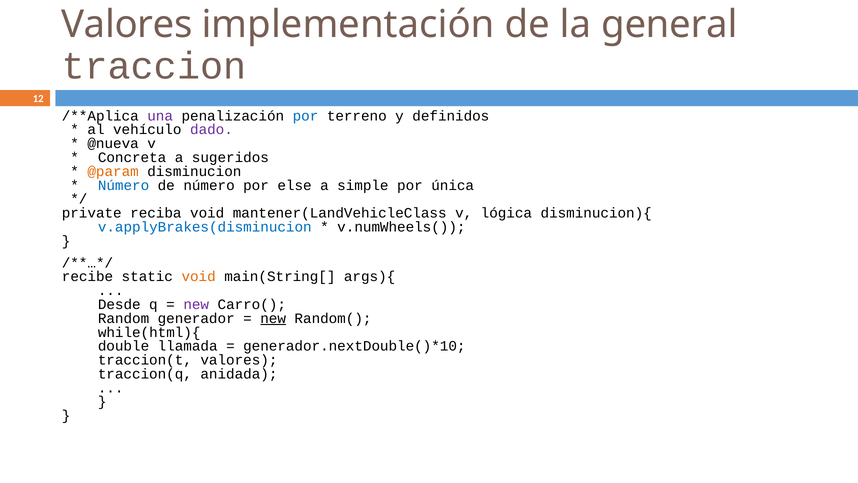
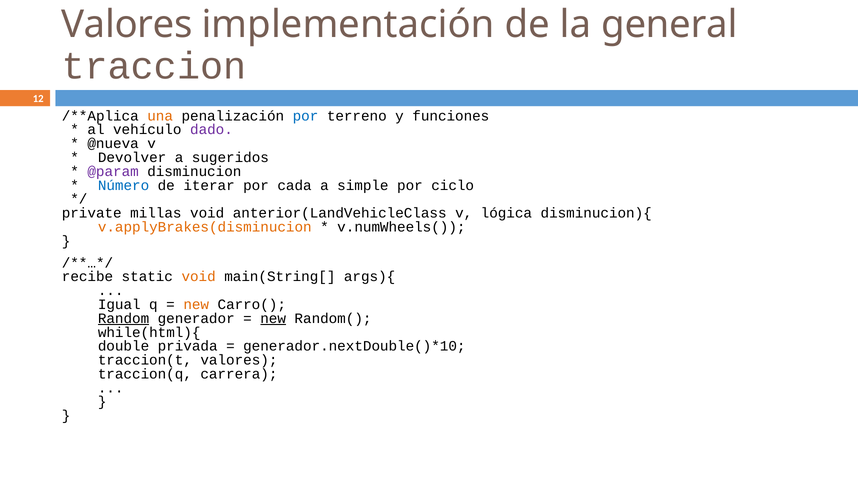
una colour: purple -> orange
definidos: definidos -> funciones
Concreta: Concreta -> Devolver
@param colour: orange -> purple
de número: número -> iterar
else: else -> cada
única: única -> ciclo
reciba: reciba -> millas
mantener(LandVehicleClass: mantener(LandVehicleClass -> anterior(LandVehicleClass
v.applyBrakes(disminucion colour: blue -> orange
Desde: Desde -> Igual
new at (196, 304) colour: purple -> orange
Random underline: none -> present
llamada: llamada -> privada
anidada: anidada -> carrera
